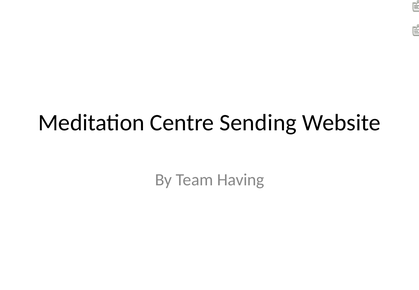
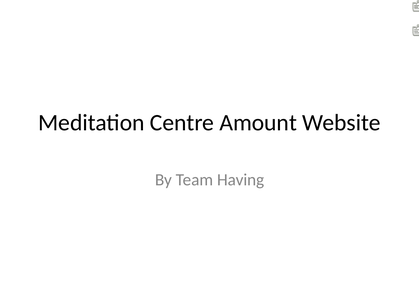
Sending: Sending -> Amount
